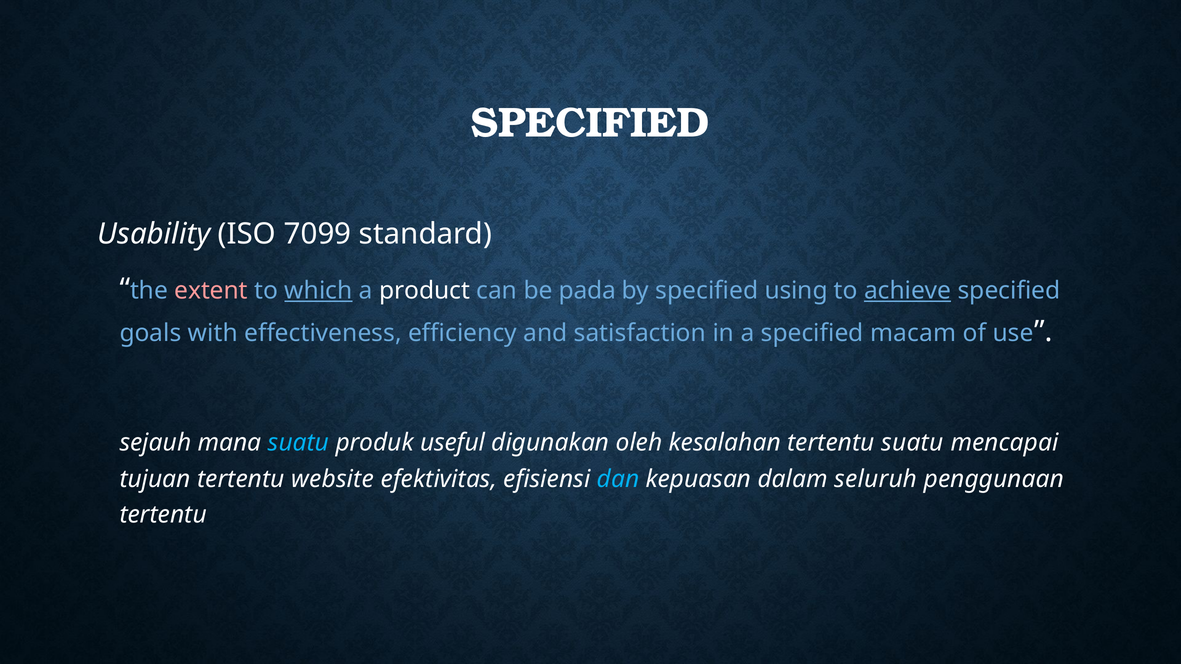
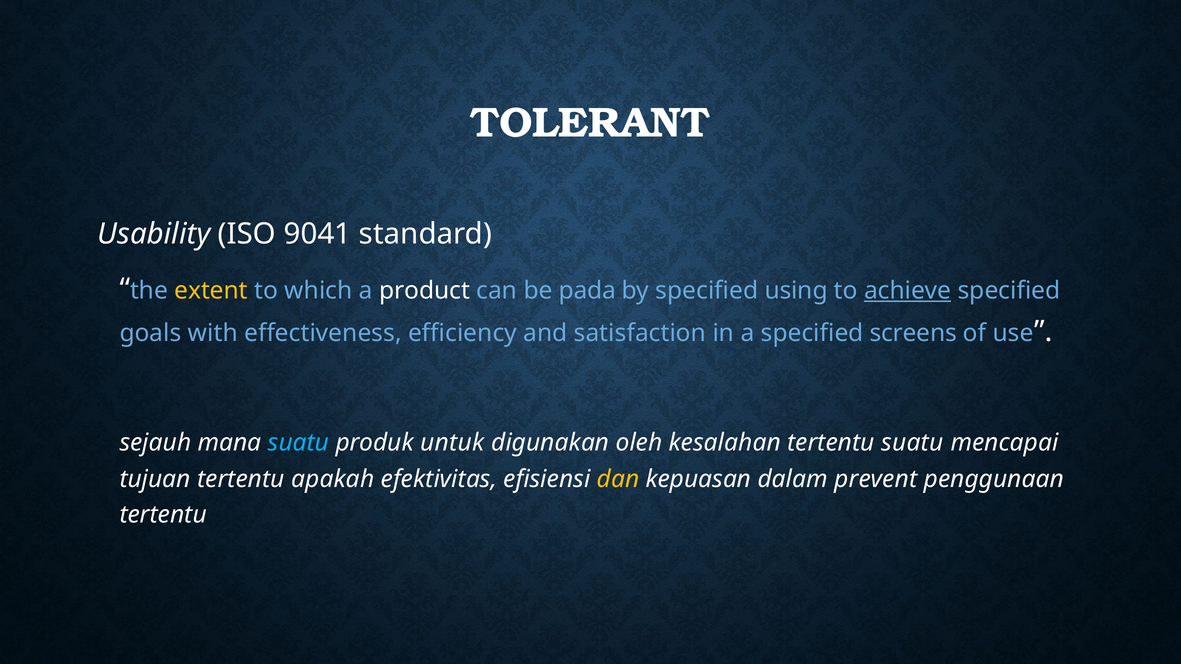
SPECIFIED at (590, 123): SPECIFIED -> TOLERANT
7099: 7099 -> 9041
extent colour: pink -> yellow
which underline: present -> none
macam: macam -> screens
useful: useful -> untuk
website: website -> apakah
dan colour: light blue -> yellow
seluruh: seluruh -> prevent
